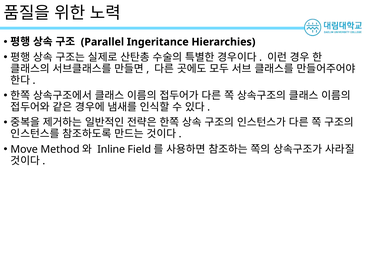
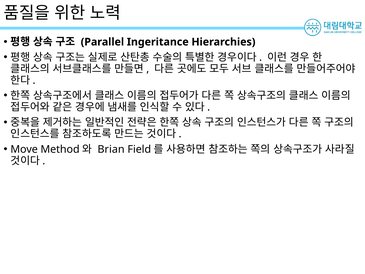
Inline: Inline -> Brian
